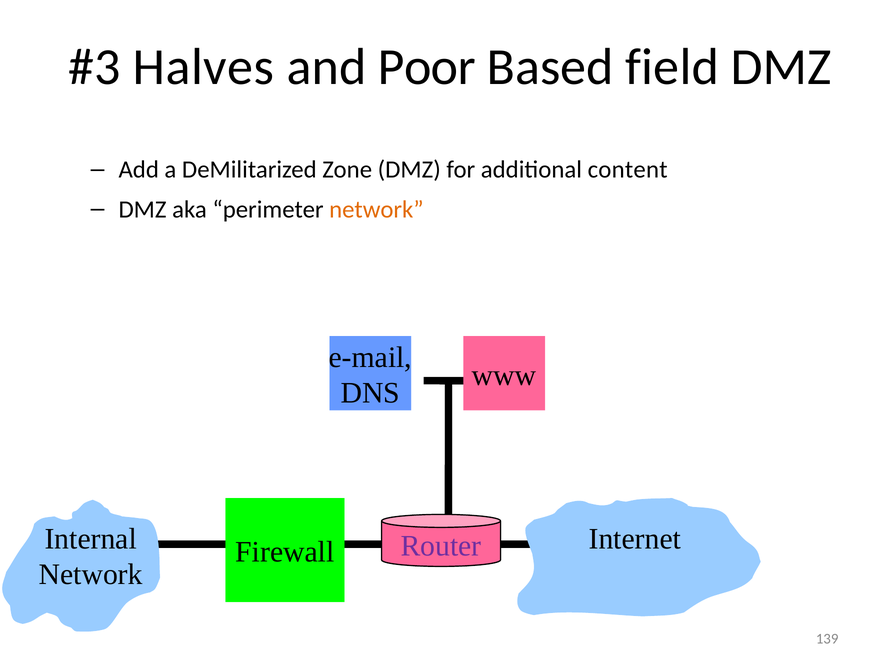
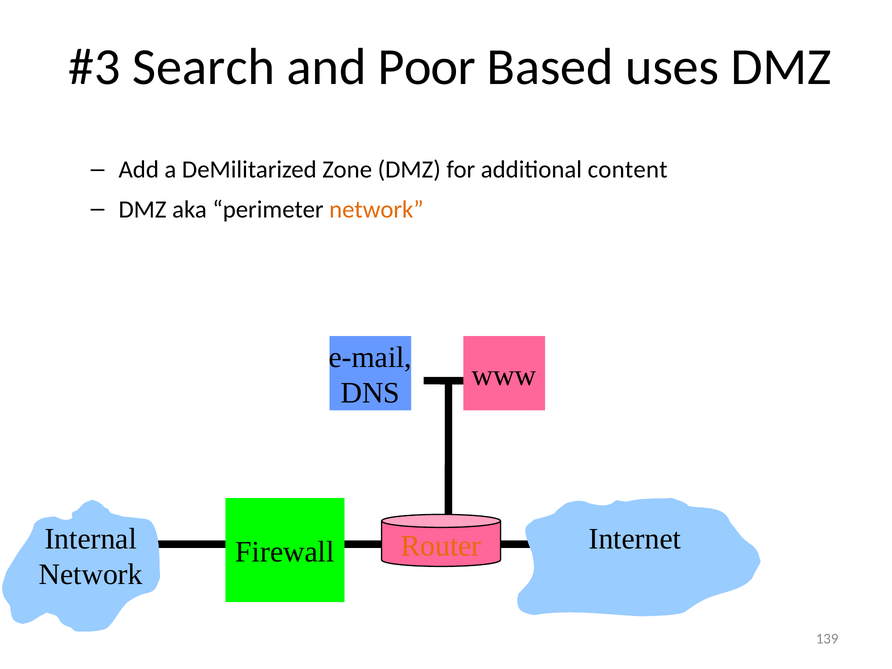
Halves: Halves -> Search
field: field -> uses
Router colour: purple -> orange
